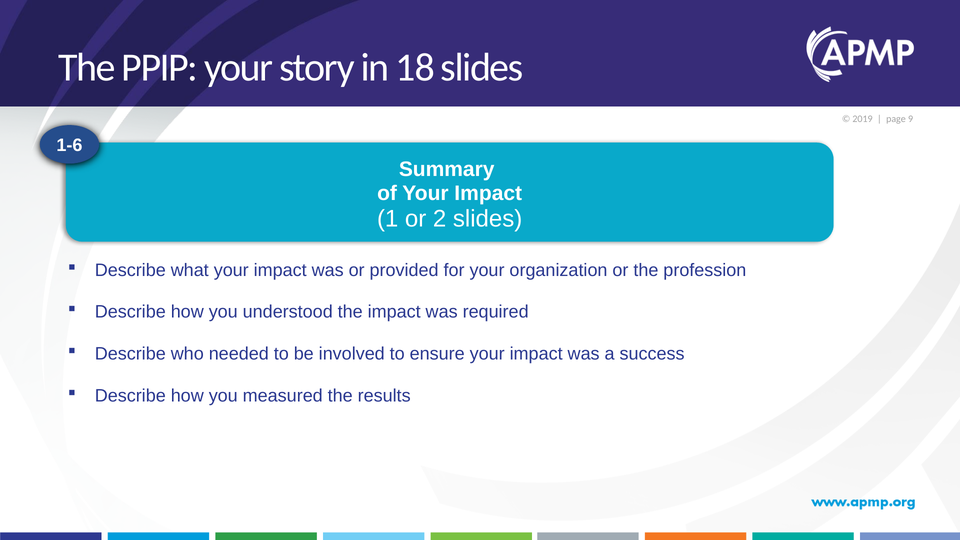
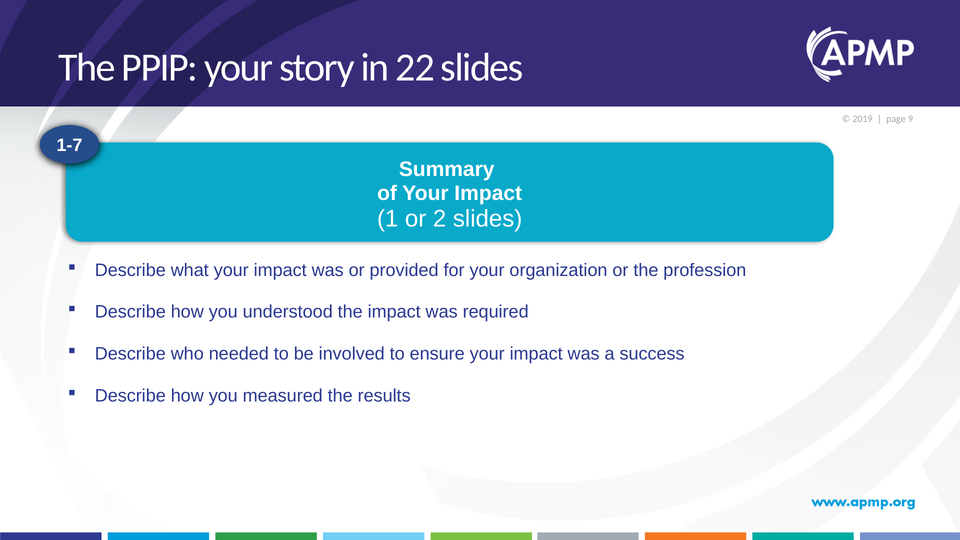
18: 18 -> 22
1-6: 1-6 -> 1-7
